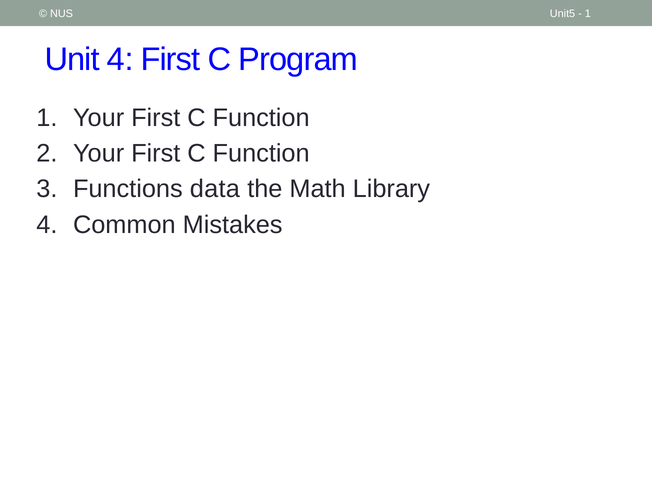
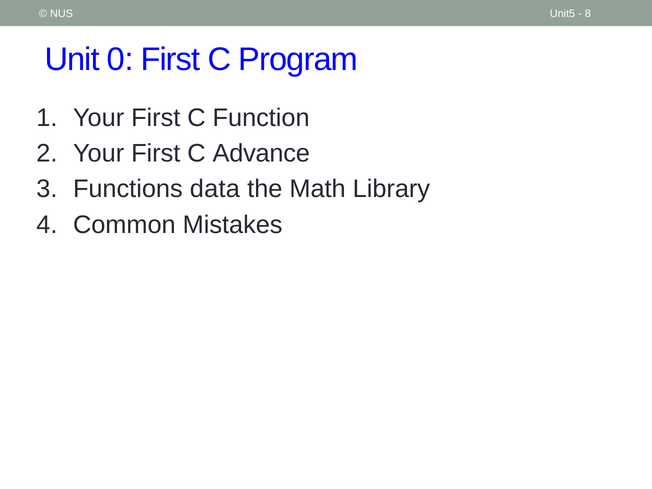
1 at (588, 14): 1 -> 8
Unit 4: 4 -> 0
Function at (261, 154): Function -> Advance
